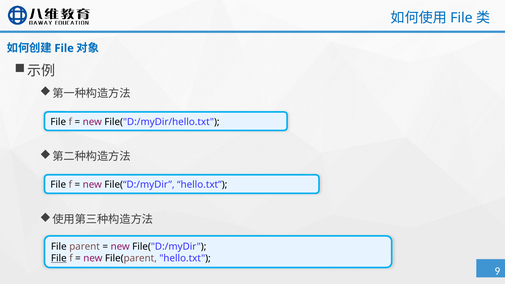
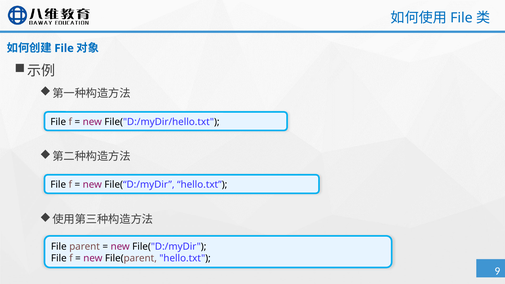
File at (59, 258) underline: present -> none
